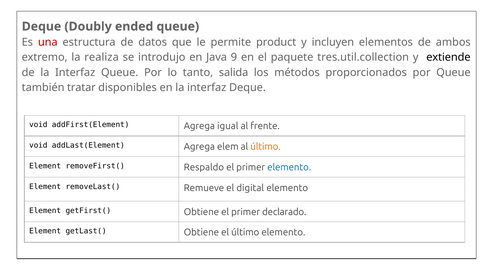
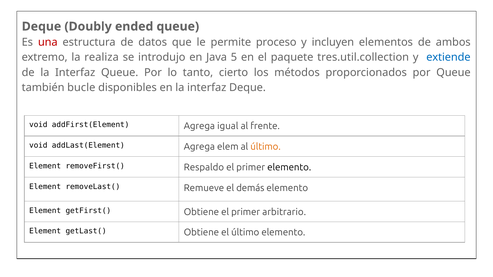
product: product -> proceso
9: 9 -> 5
extiende colour: black -> blue
salida: salida -> cierto
tratar: tratar -> bucle
elemento at (289, 167) colour: blue -> black
digital: digital -> demás
declarado: declarado -> arbitrario
